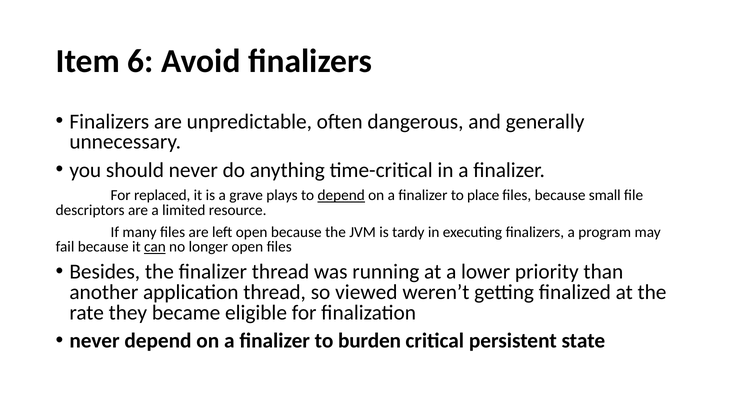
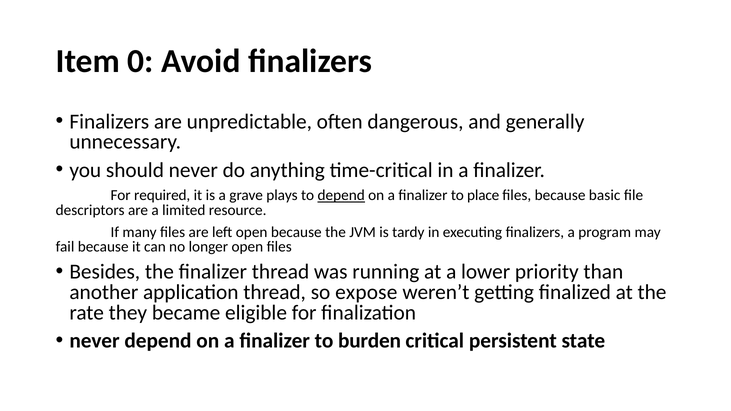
6: 6 -> 0
replaced: replaced -> required
small: small -> basic
can underline: present -> none
viewed: viewed -> expose
